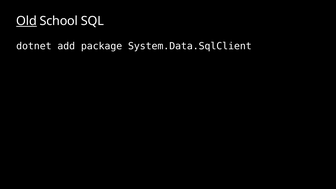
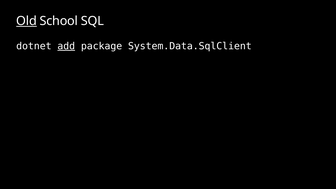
add underline: none -> present
